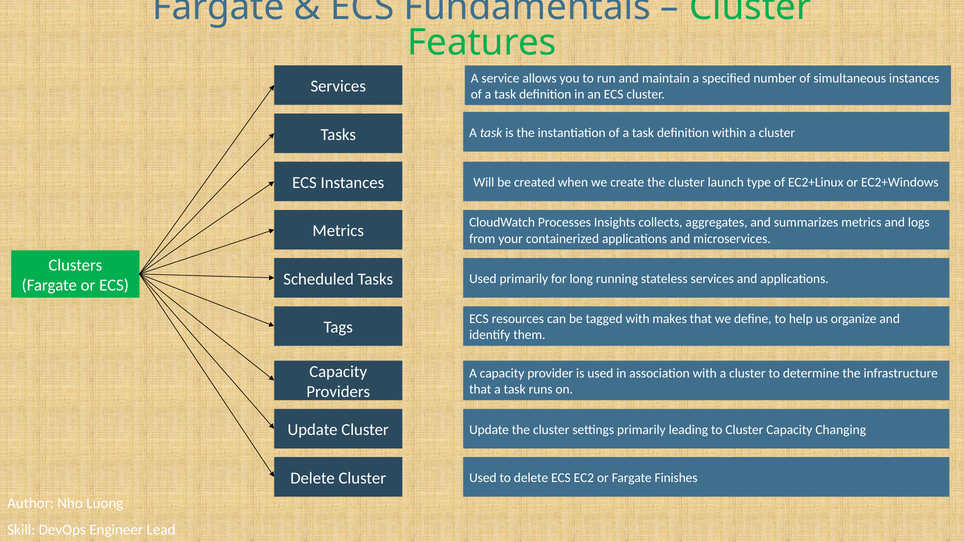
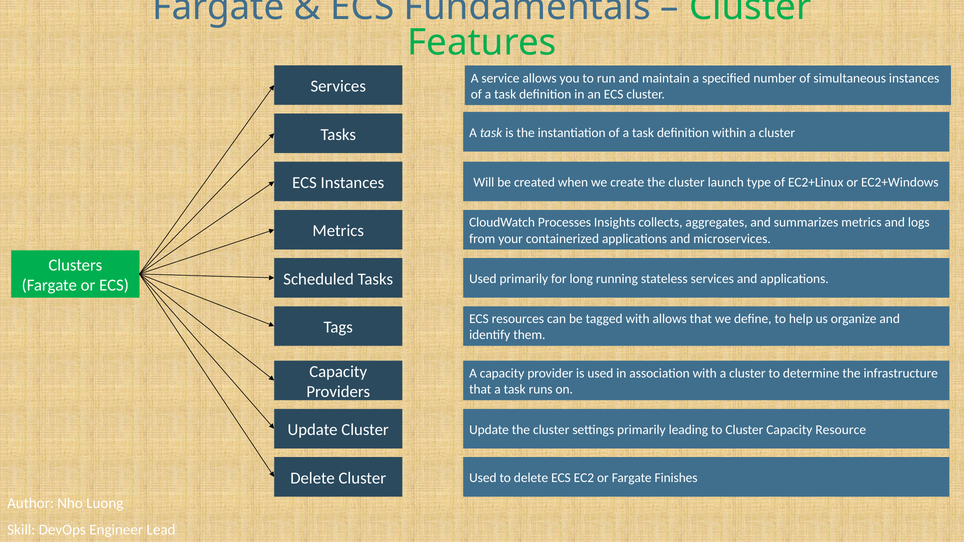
with makes: makes -> allows
Changing: Changing -> Resource
